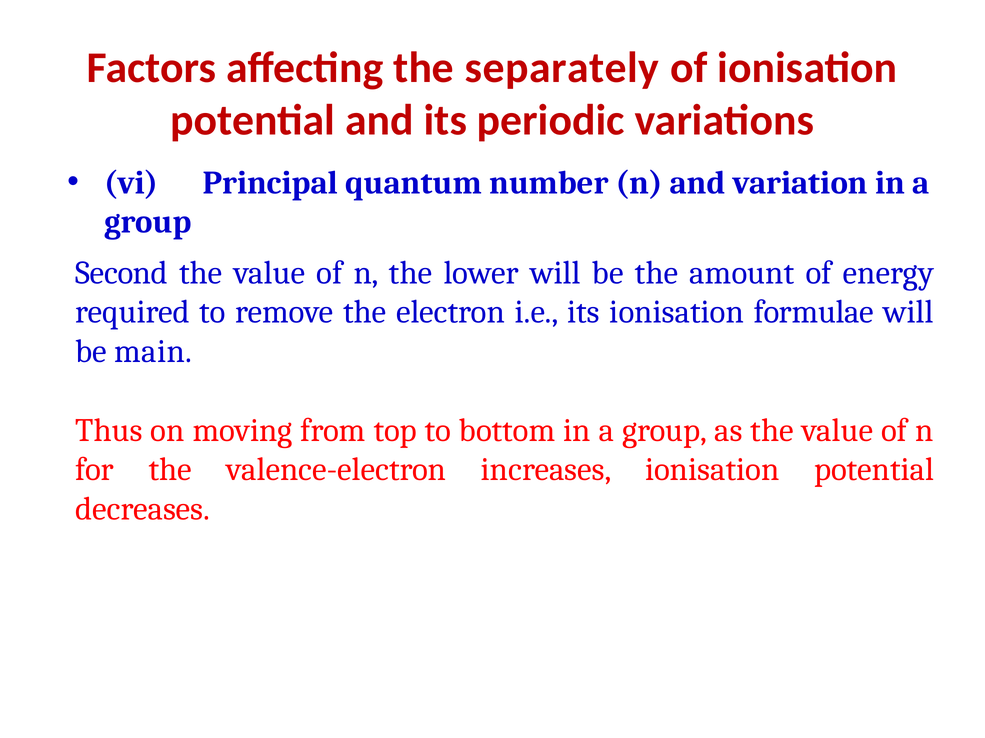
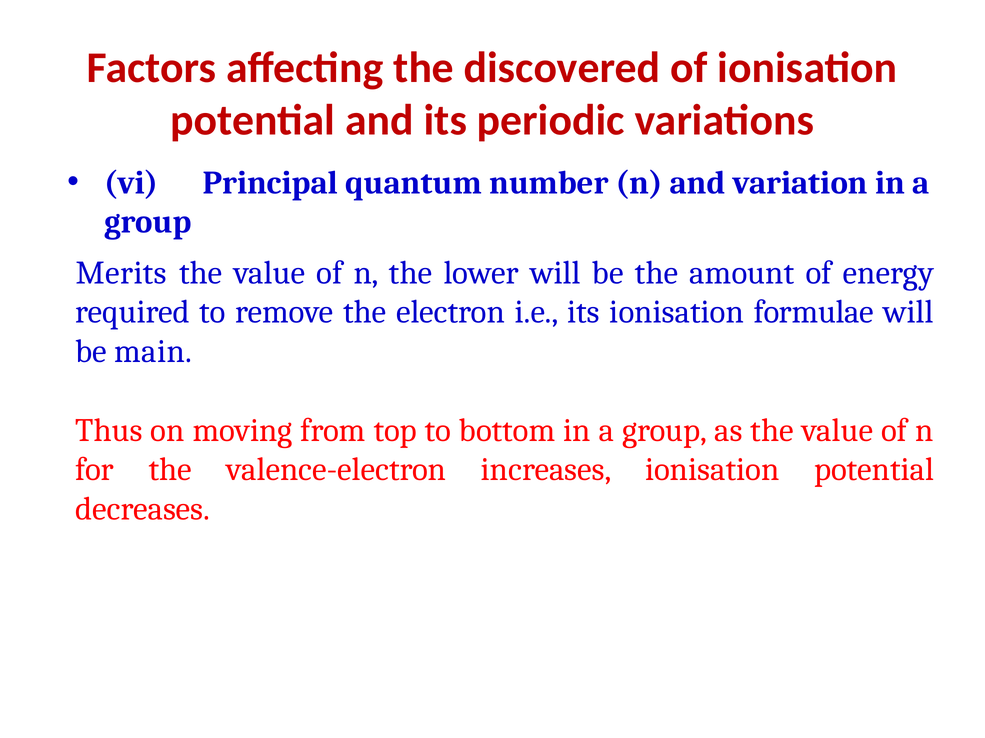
separately: separately -> discovered
Second: Second -> Merits
